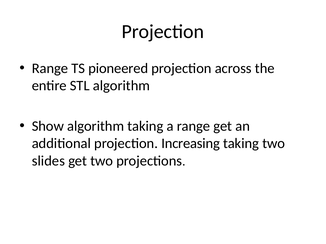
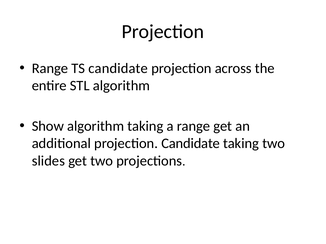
TS pioneered: pioneered -> candidate
projection Increasing: Increasing -> Candidate
